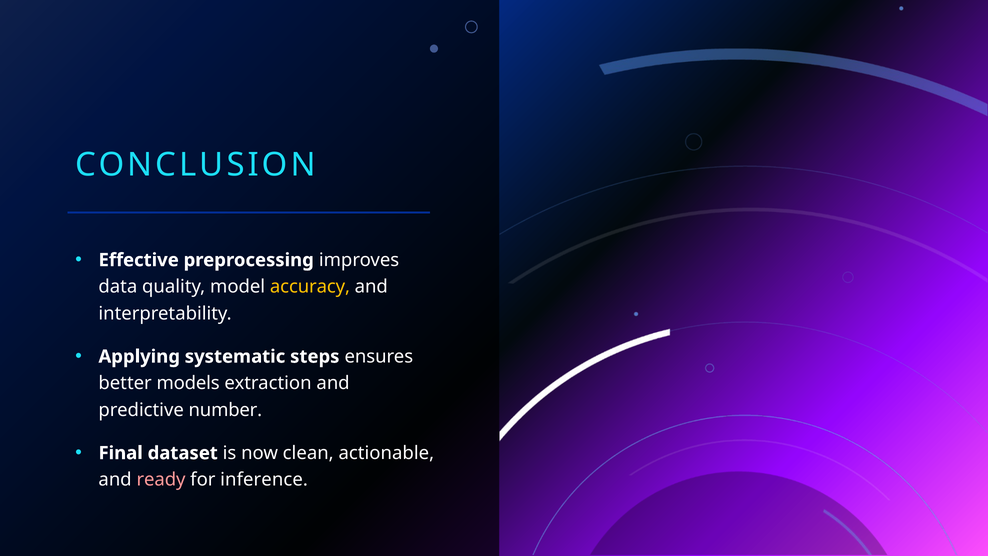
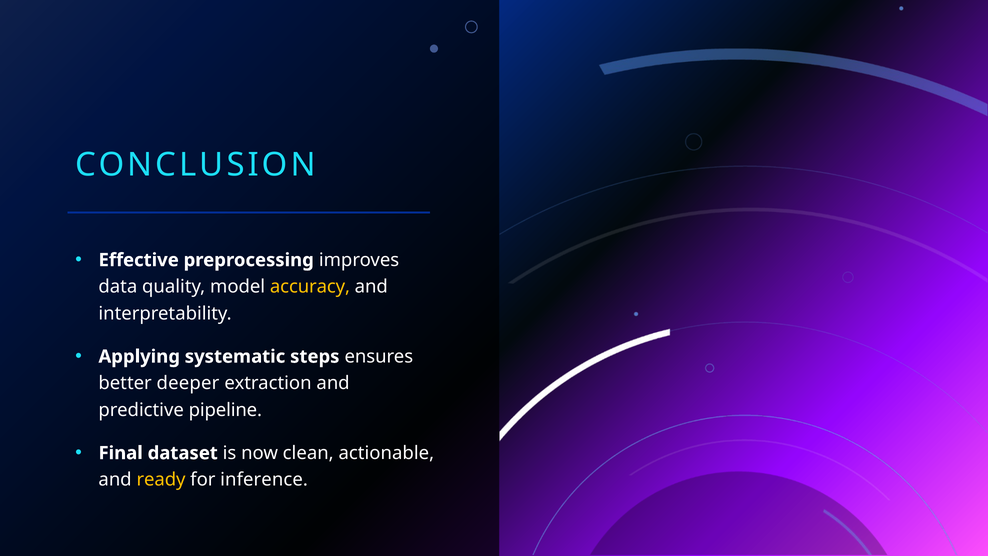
models: models -> deeper
number: number -> pipeline
ready colour: pink -> yellow
